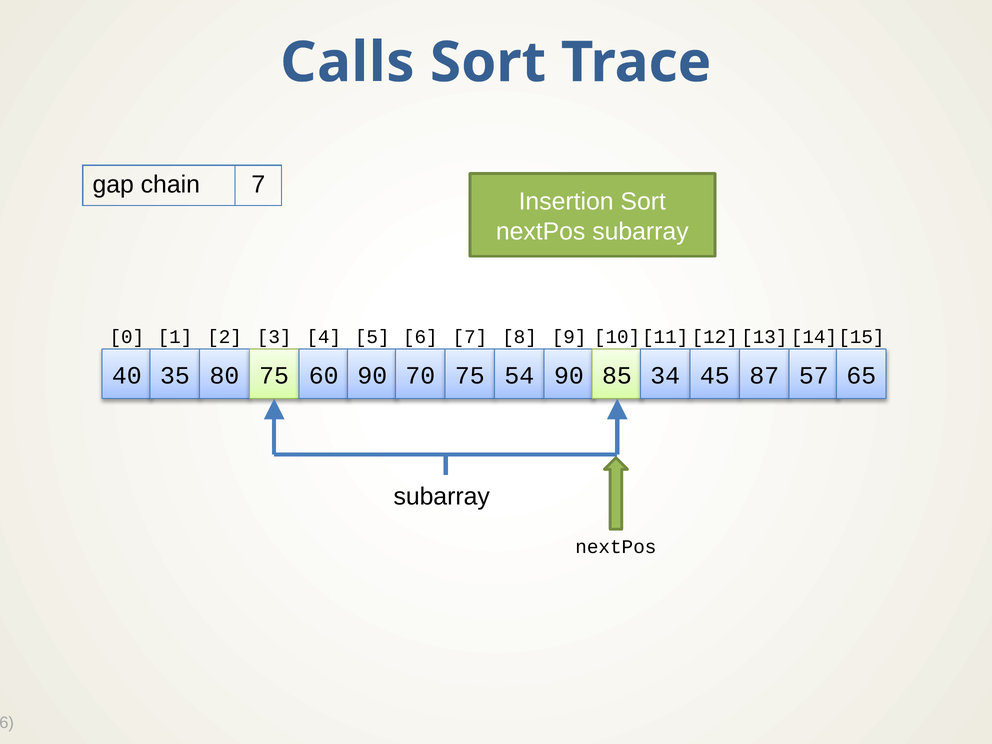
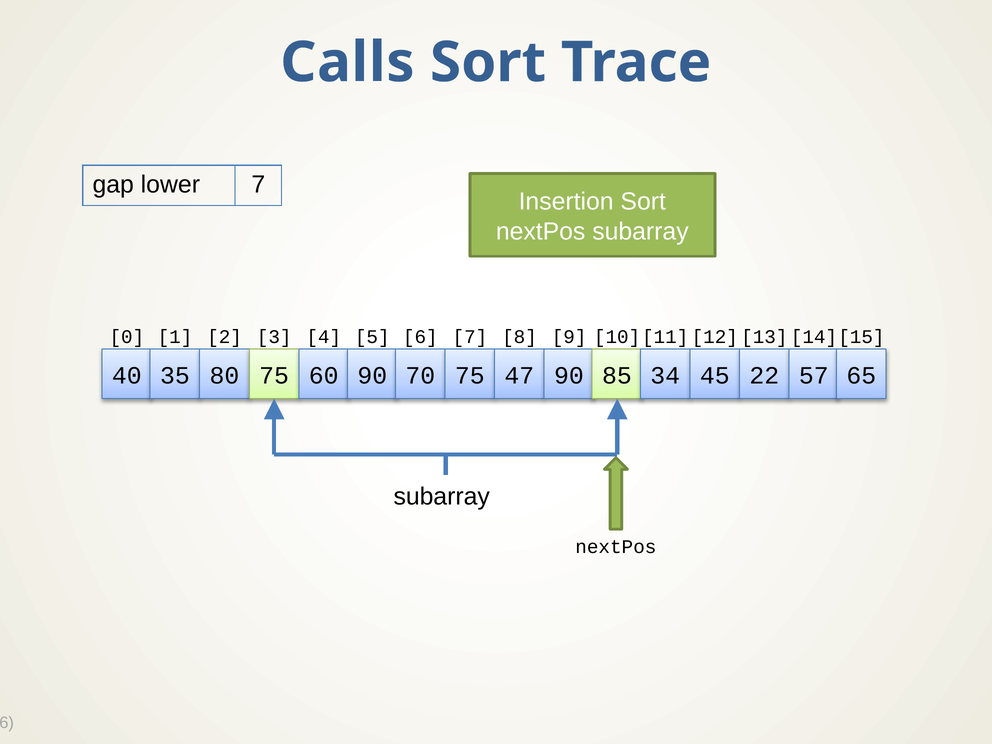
chain: chain -> lower
54: 54 -> 47
87: 87 -> 22
